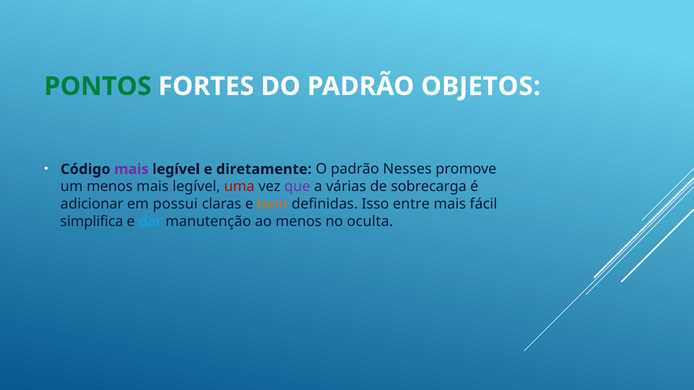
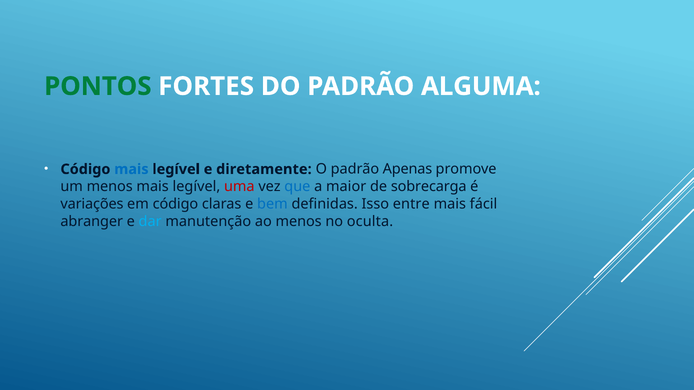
OBJETOS: OBJETOS -> ALGUMA
mais at (131, 169) colour: purple -> blue
Nesses: Nesses -> Apenas
que colour: purple -> blue
várias: várias -> maior
adicionar: adicionar -> variações
em possui: possui -> código
bem colour: orange -> blue
simplifica: simplifica -> abranger
